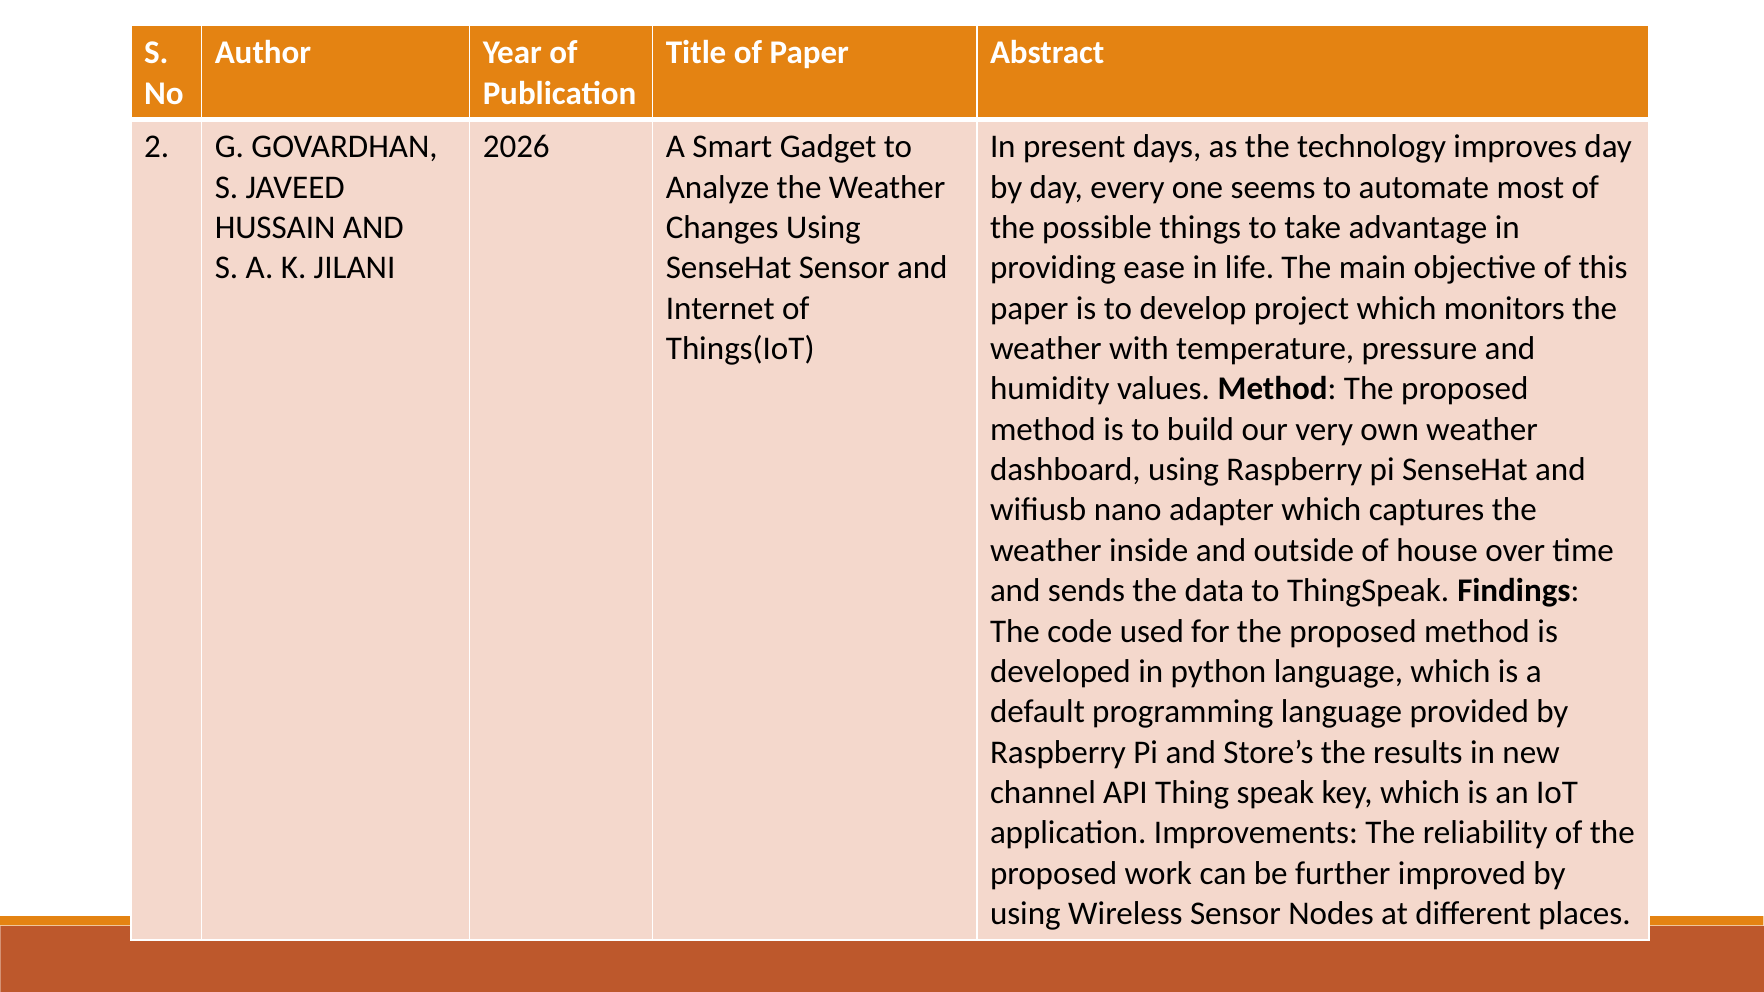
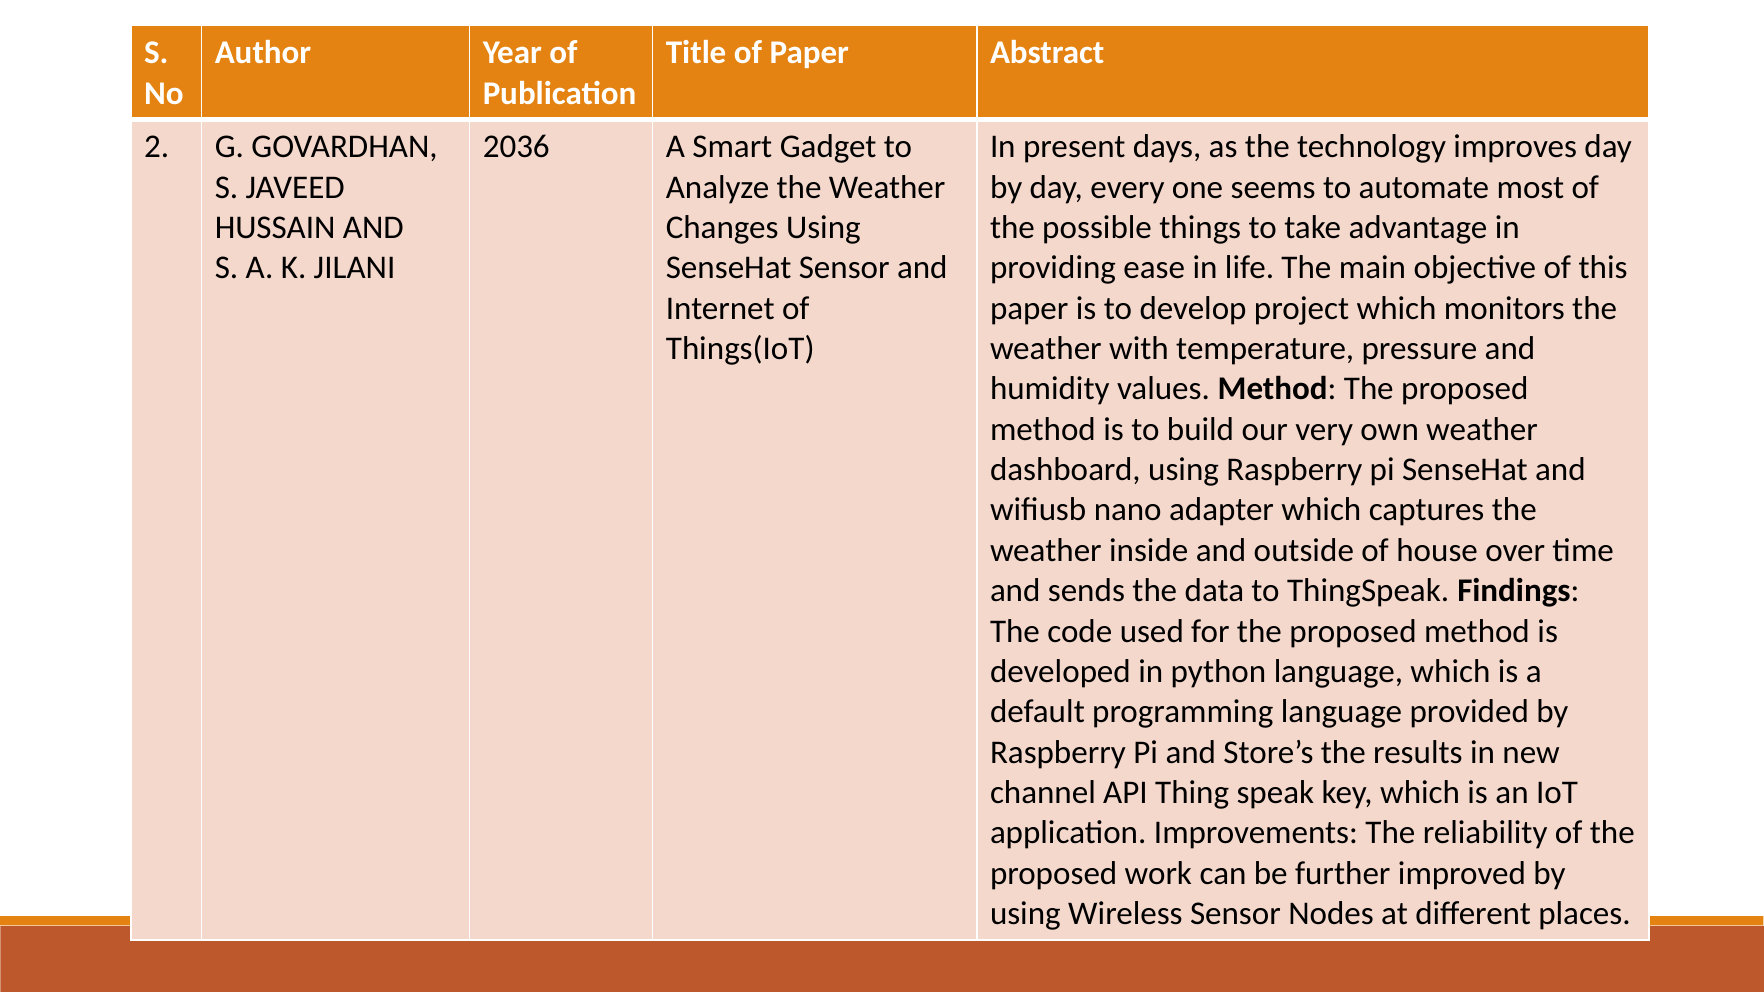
2026: 2026 -> 2036
